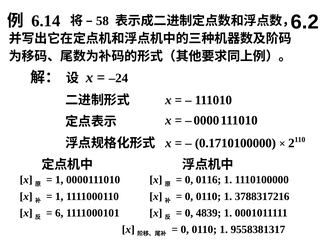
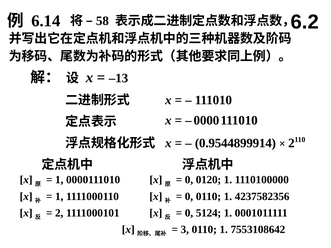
–24: –24 -> –13
0.1710100000: 0.1710100000 -> 0.9544899914
0116: 0116 -> 0120
3788317216: 3788317216 -> 4237582356
6: 6 -> 2
4839: 4839 -> 5124
0 at (185, 230): 0 -> 3
9558381317: 9558381317 -> 7553108642
